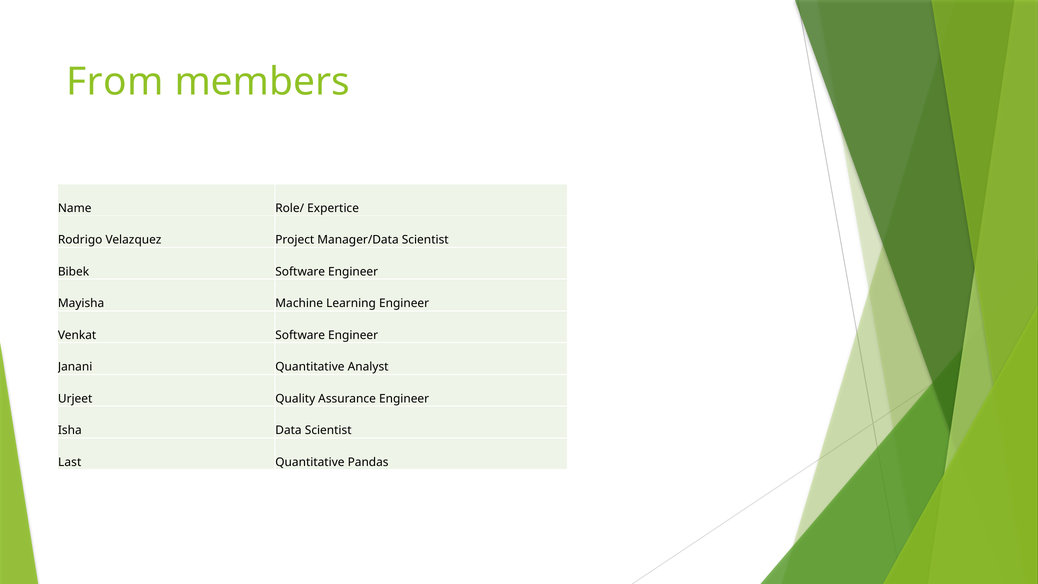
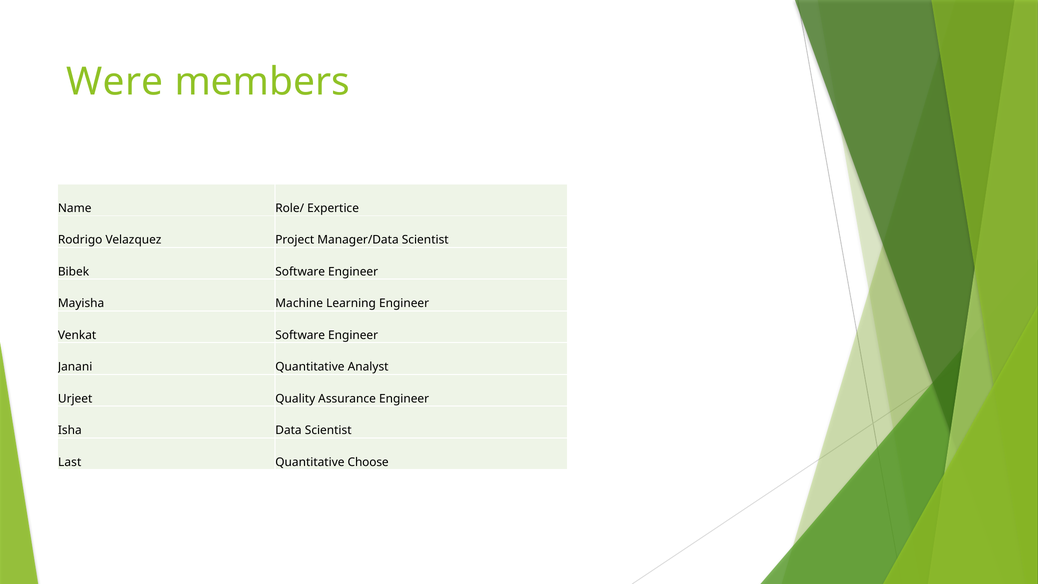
From: From -> Were
Pandas: Pandas -> Choose
